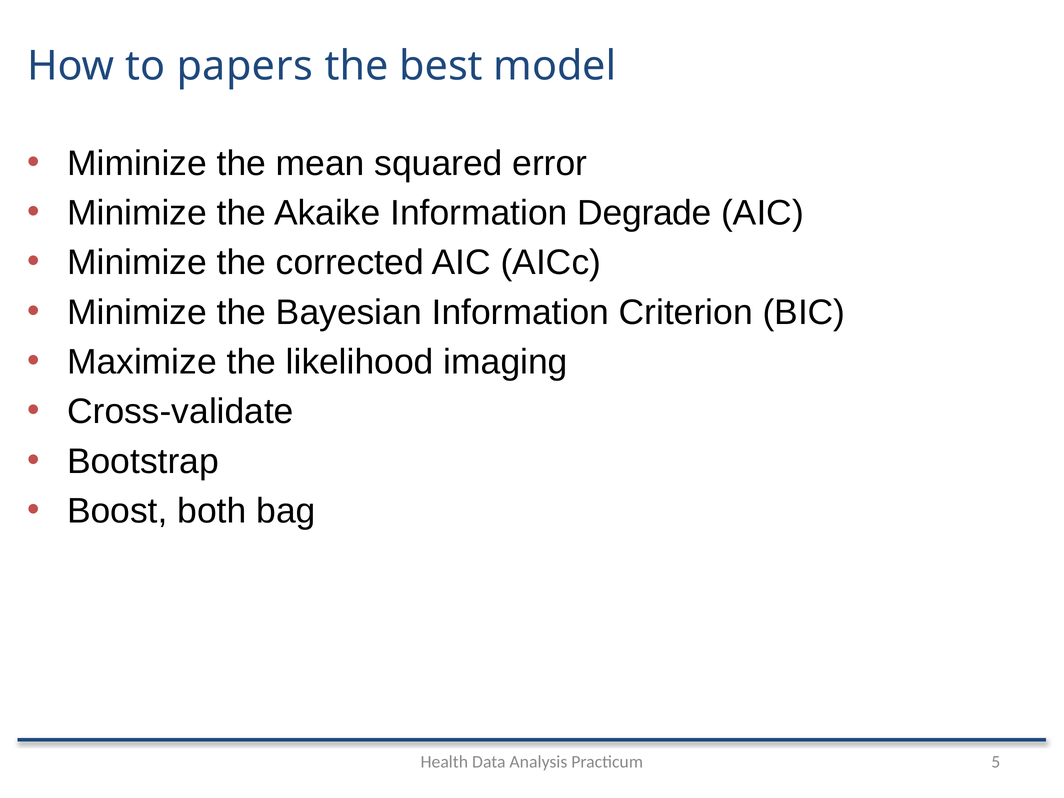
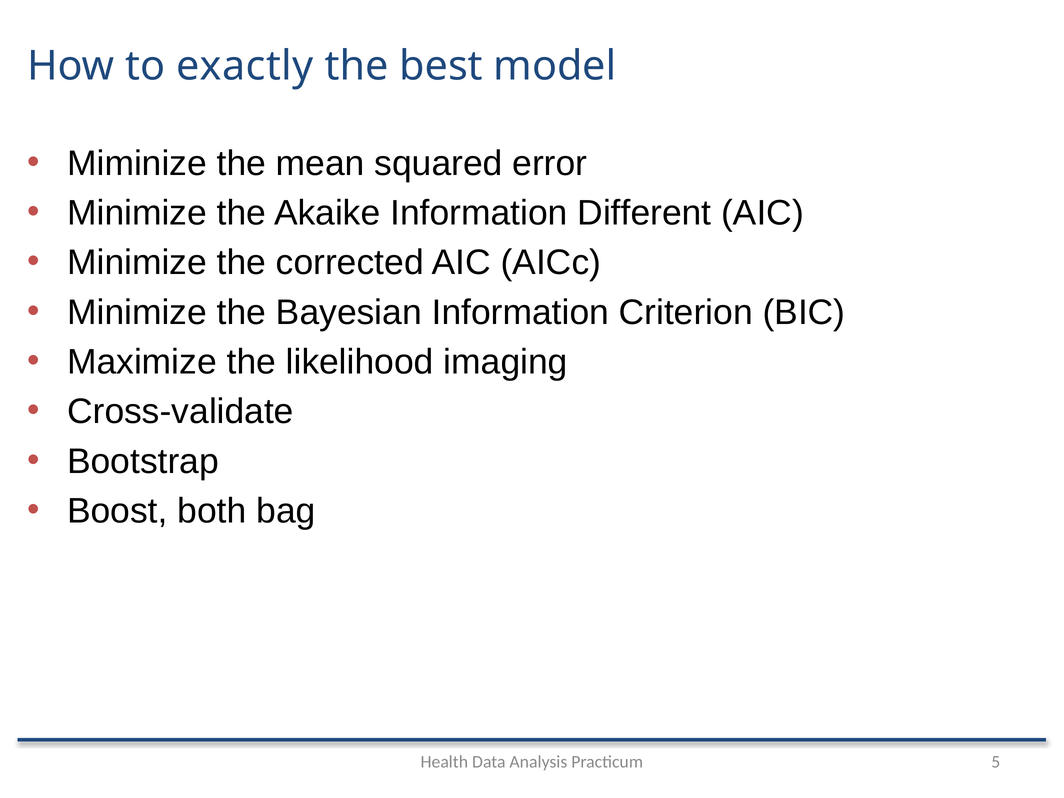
papers: papers -> exactly
Degrade: Degrade -> Different
